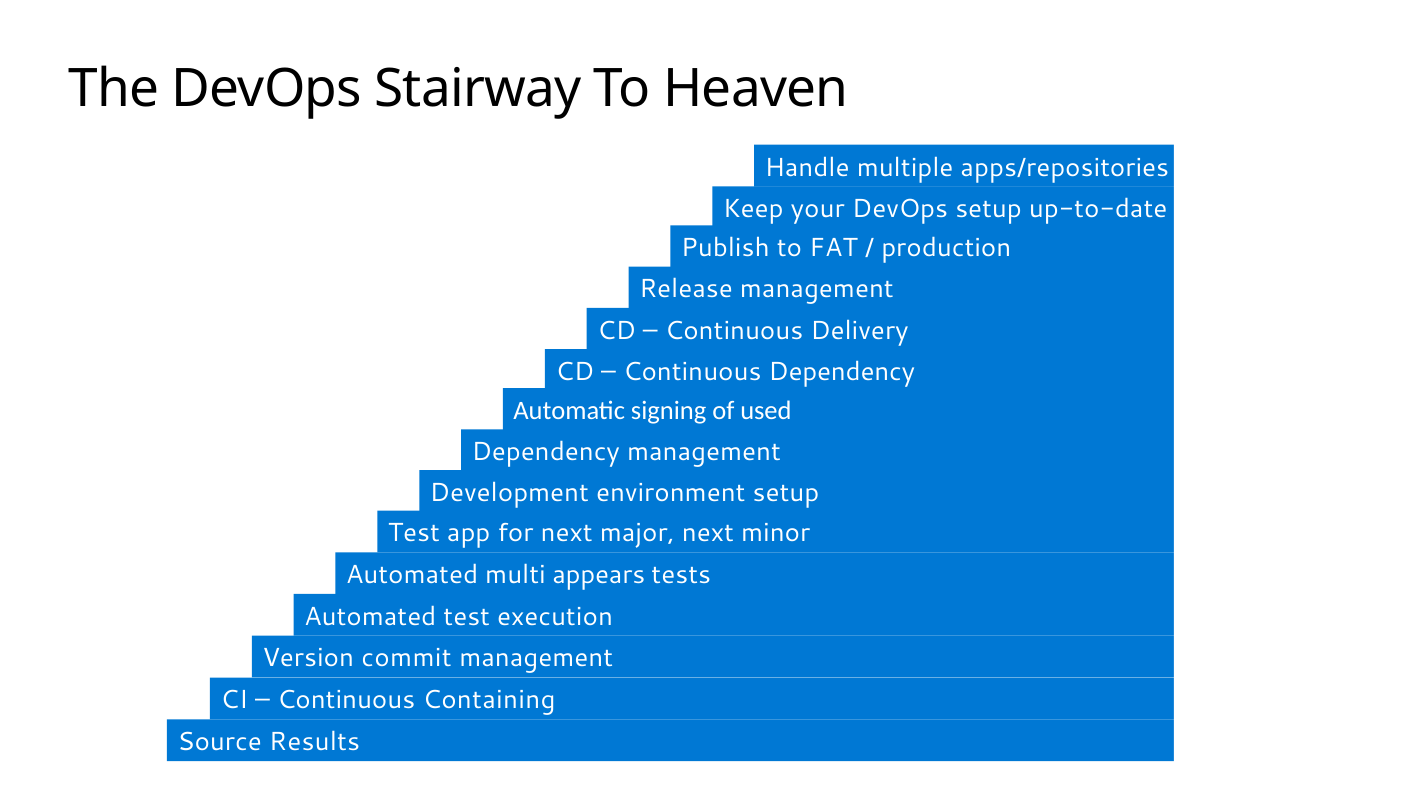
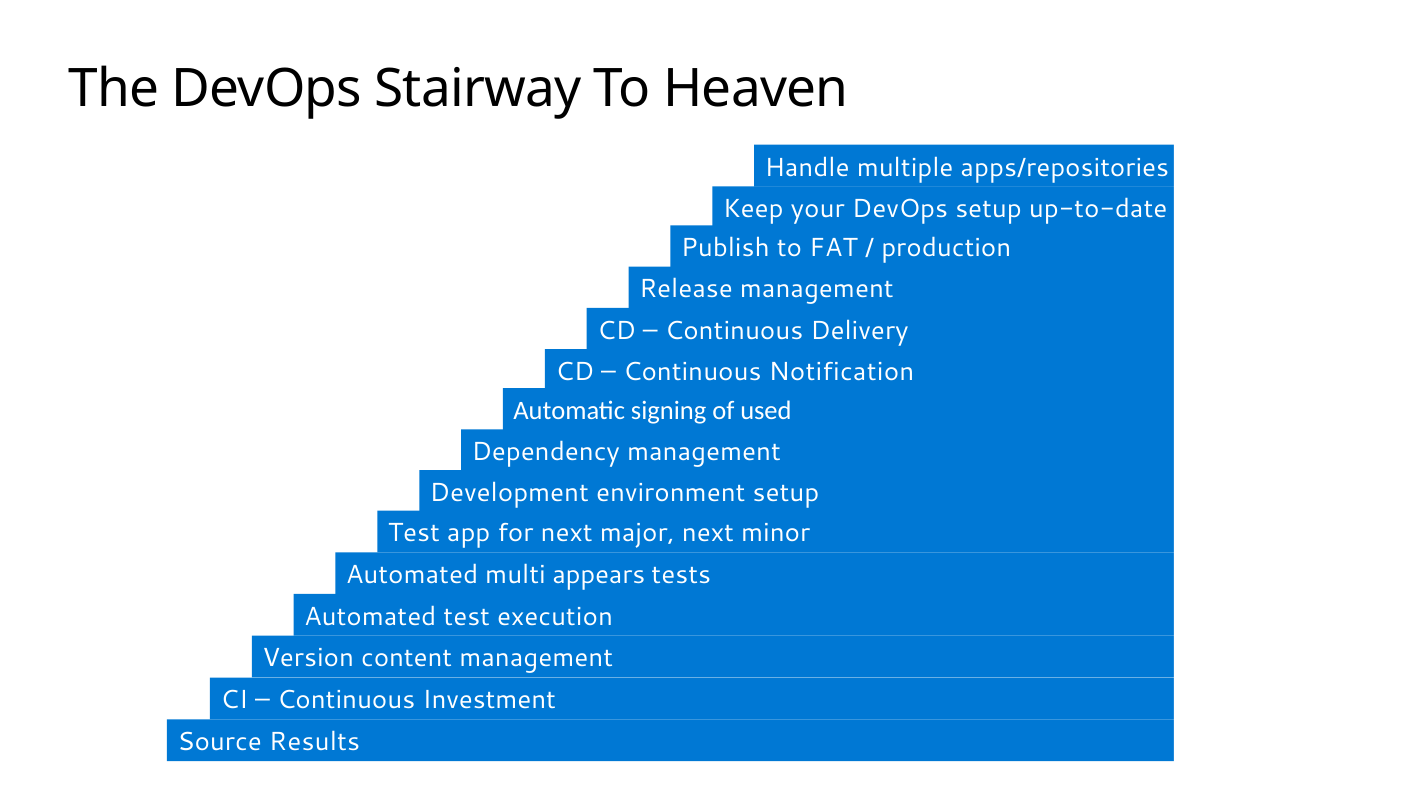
Continuous Dependency: Dependency -> Notification
commit: commit -> content
Containing: Containing -> Investment
